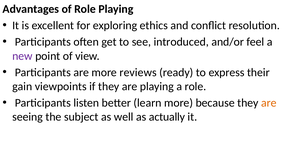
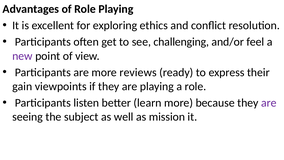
introduced: introduced -> challenging
are at (269, 103) colour: orange -> purple
actually: actually -> mission
